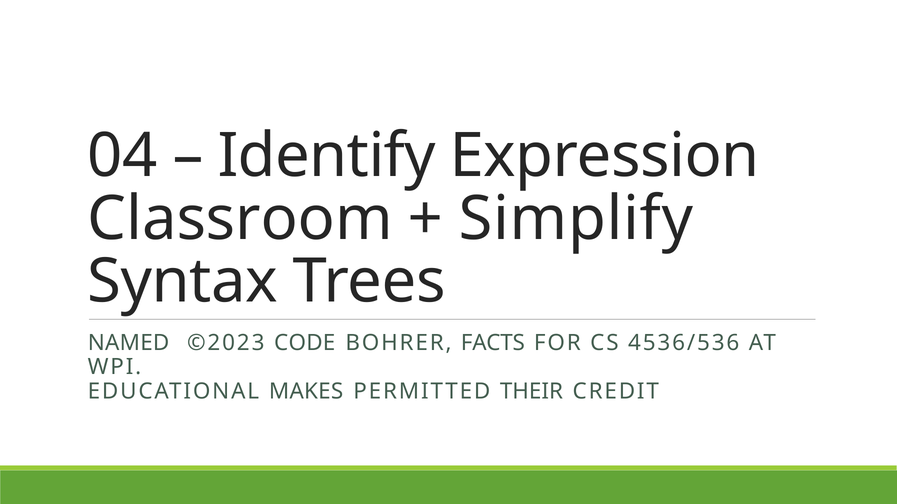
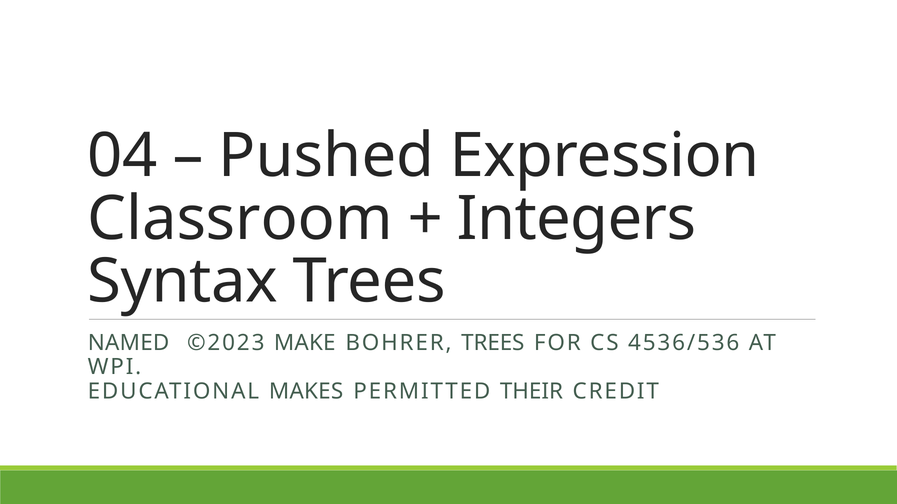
Identify: Identify -> Pushed
Simplify: Simplify -> Integers
CODE: CODE -> MAKE
BOHRER FACTS: FACTS -> TREES
